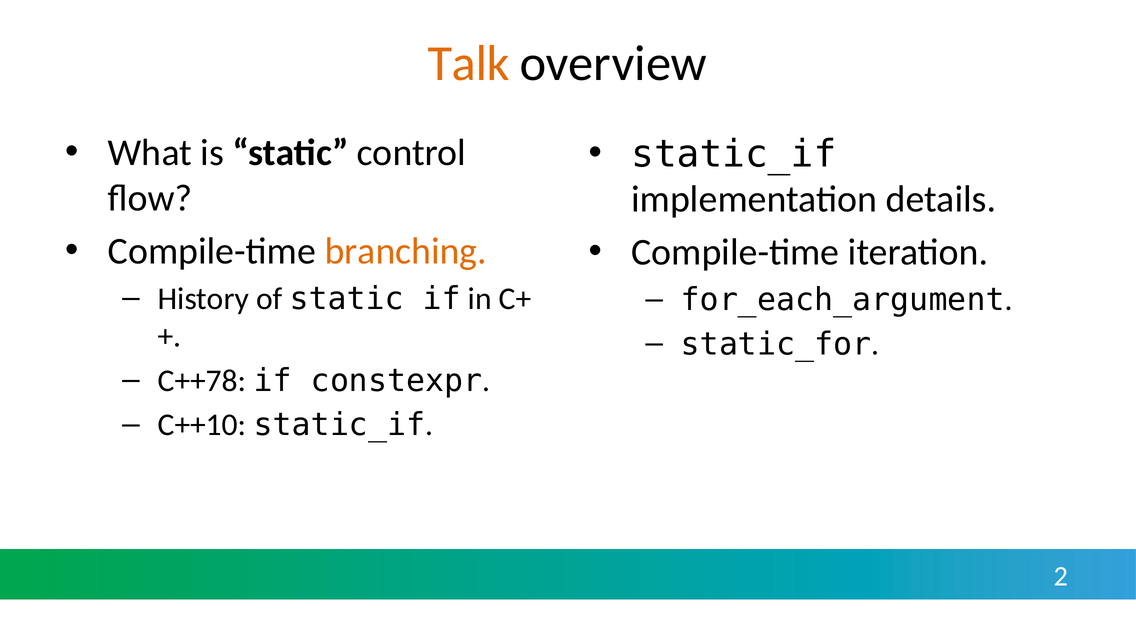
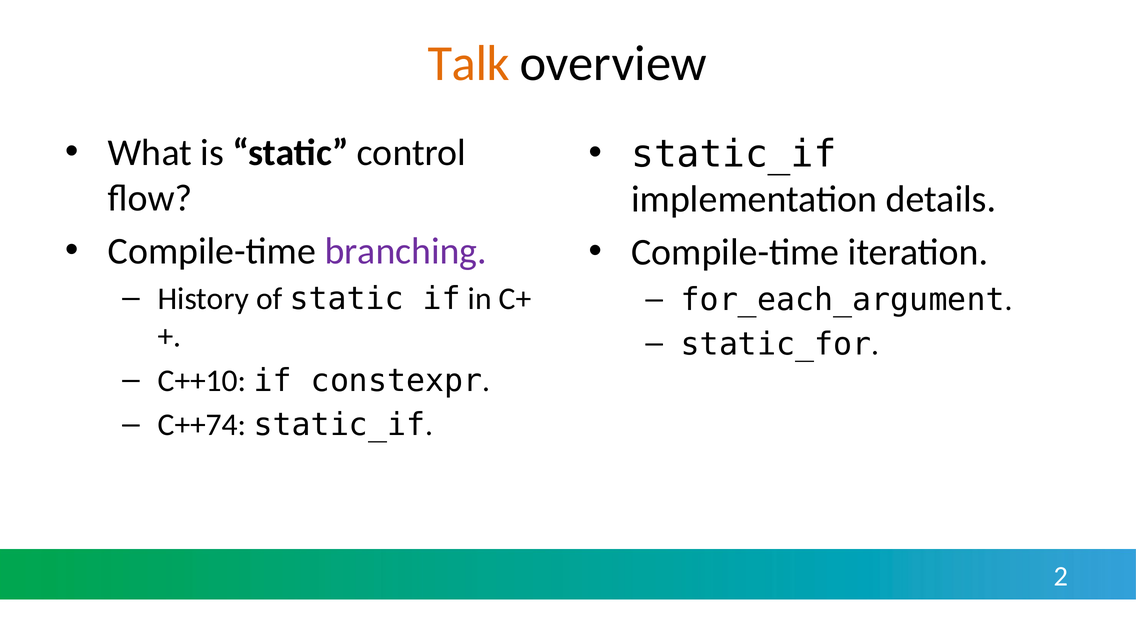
branching colour: orange -> purple
C++78: C++78 -> C++10
C++10: C++10 -> C++74
